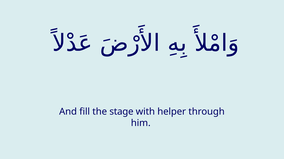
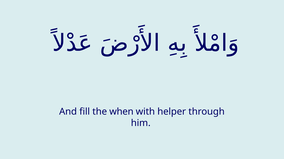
stage: stage -> when
